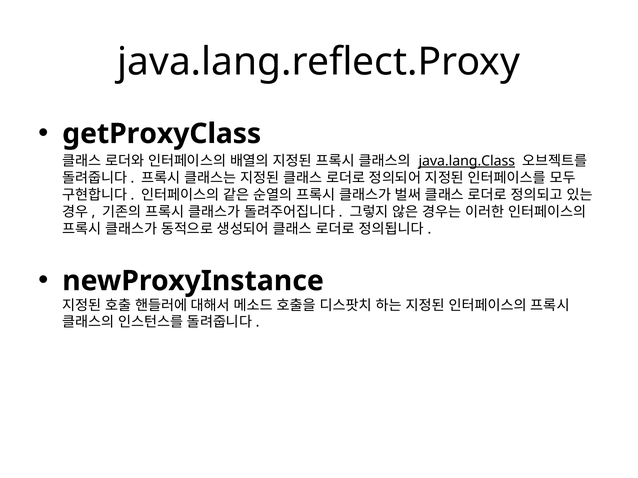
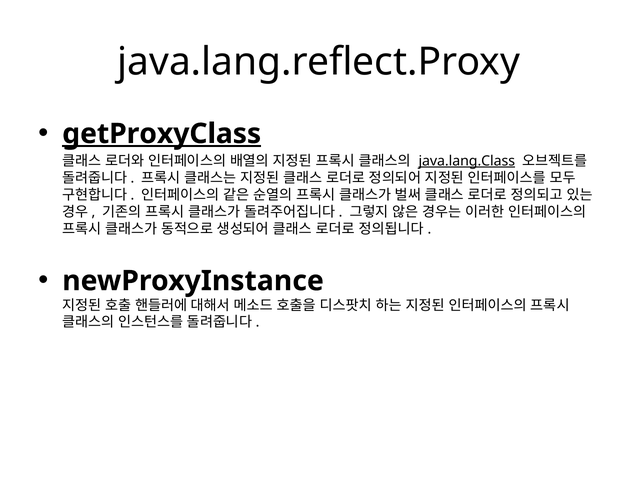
getProxyClass underline: none -> present
